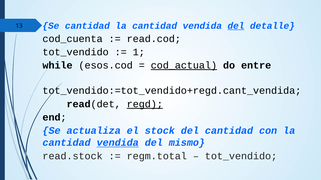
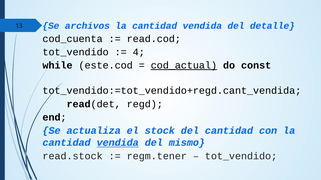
Se cantidad: cantidad -> archivos
del at (236, 26) underline: present -> none
1: 1 -> 4
esos.cod: esos.cod -> este.cod
entre: entre -> const
regd underline: present -> none
regm.total: regm.total -> regm.tener
